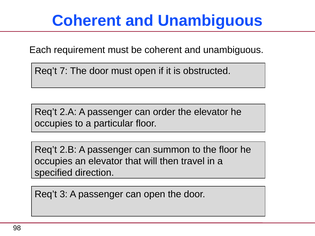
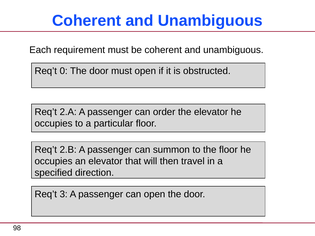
7: 7 -> 0
